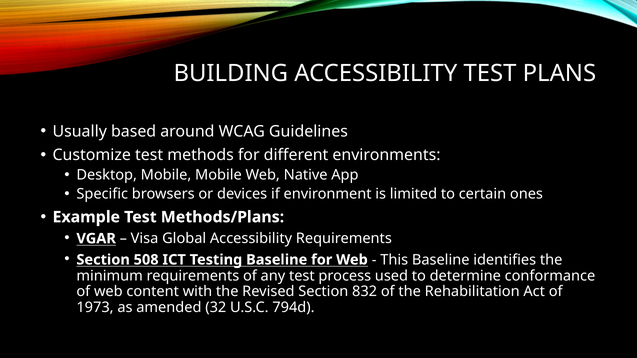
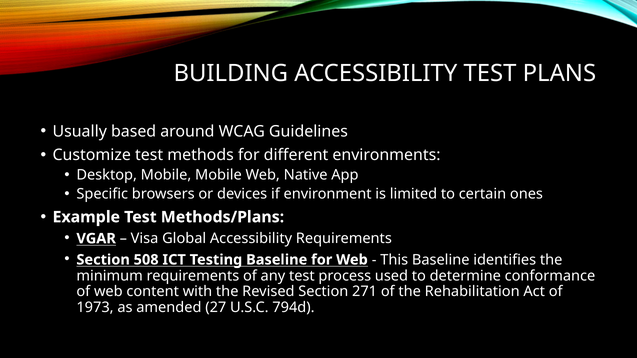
832: 832 -> 271
32: 32 -> 27
